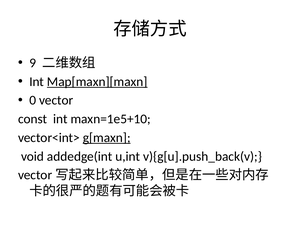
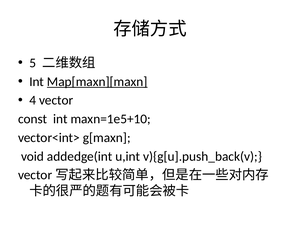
9: 9 -> 5
0: 0 -> 4
g[maxn underline: present -> none
